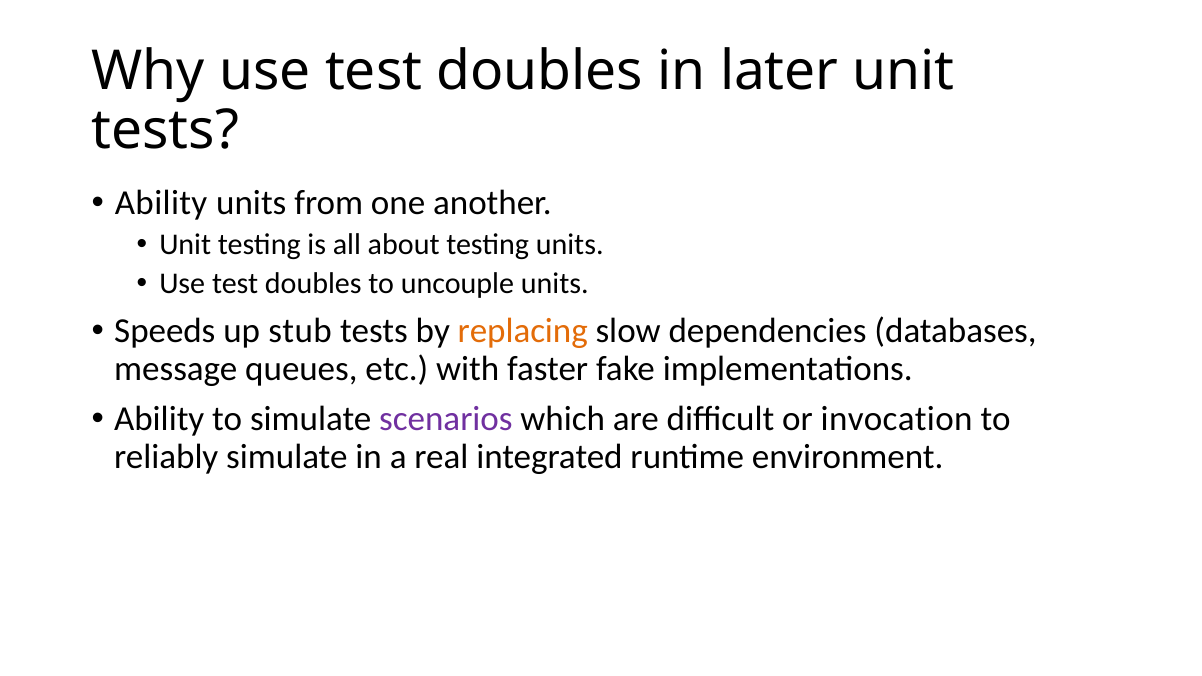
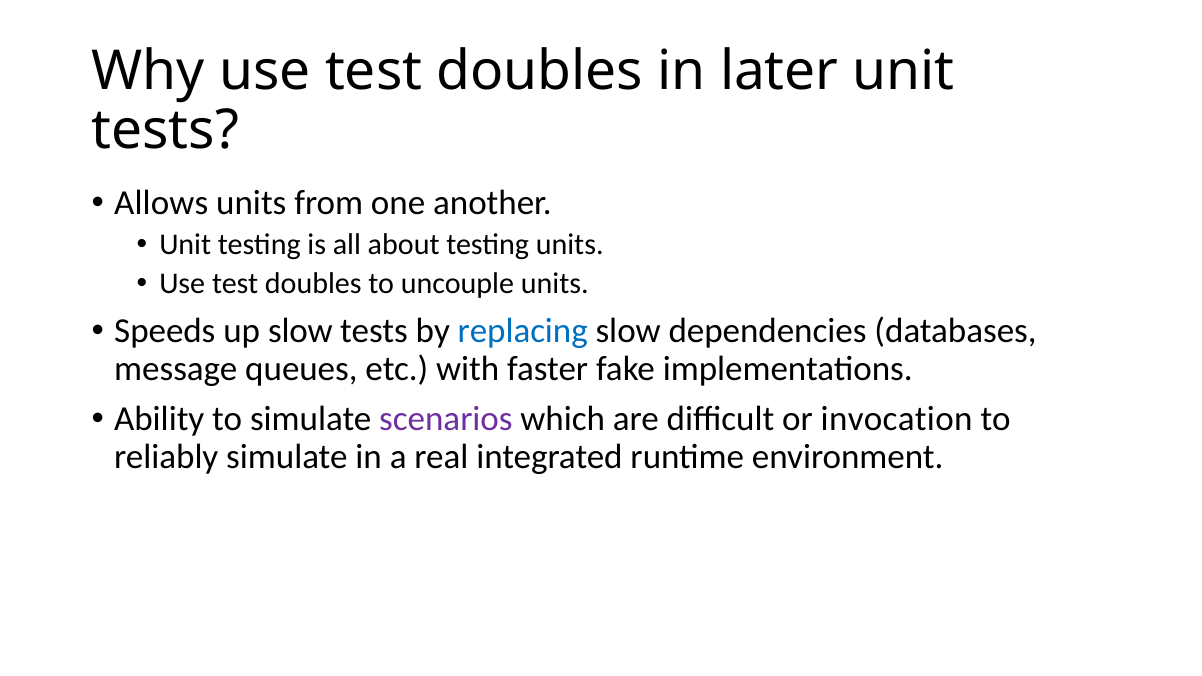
Ability at (161, 203): Ability -> Allows
up stub: stub -> slow
replacing colour: orange -> blue
